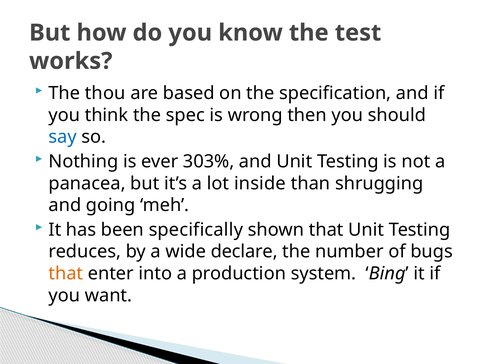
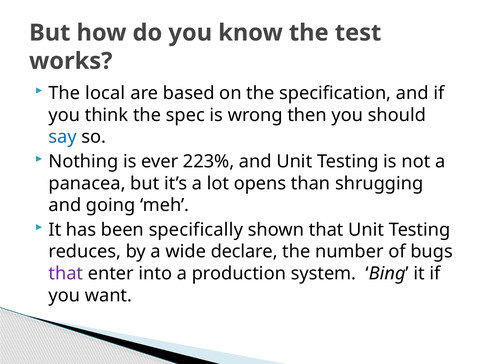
thou: thou -> local
303%: 303% -> 223%
inside: inside -> opens
that at (66, 274) colour: orange -> purple
